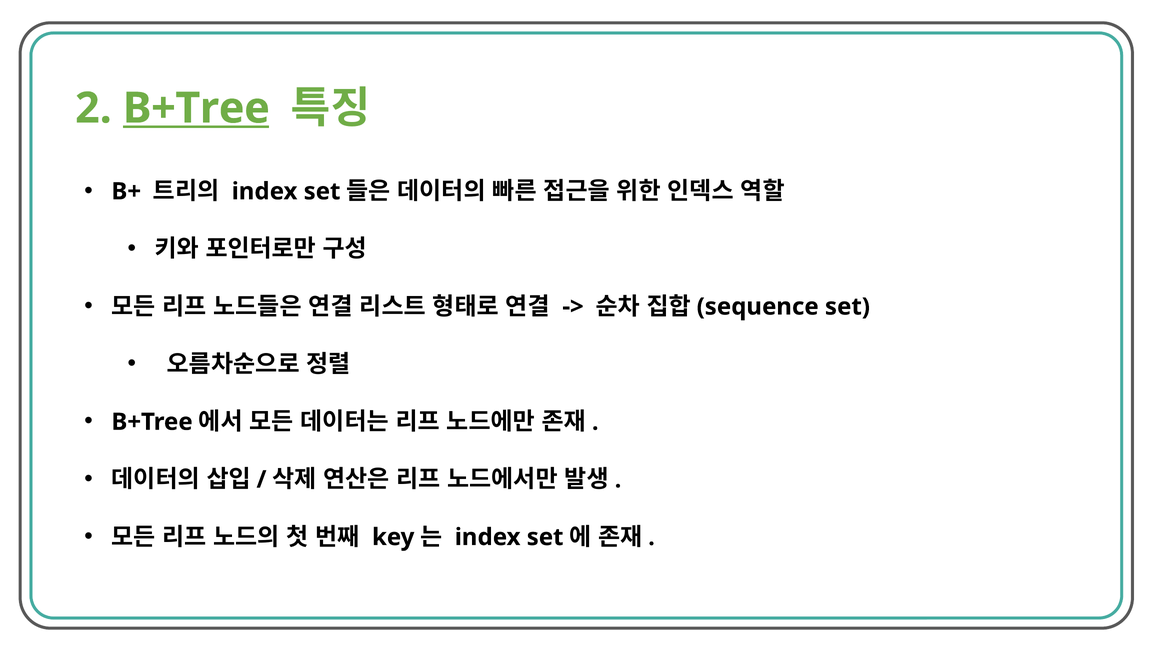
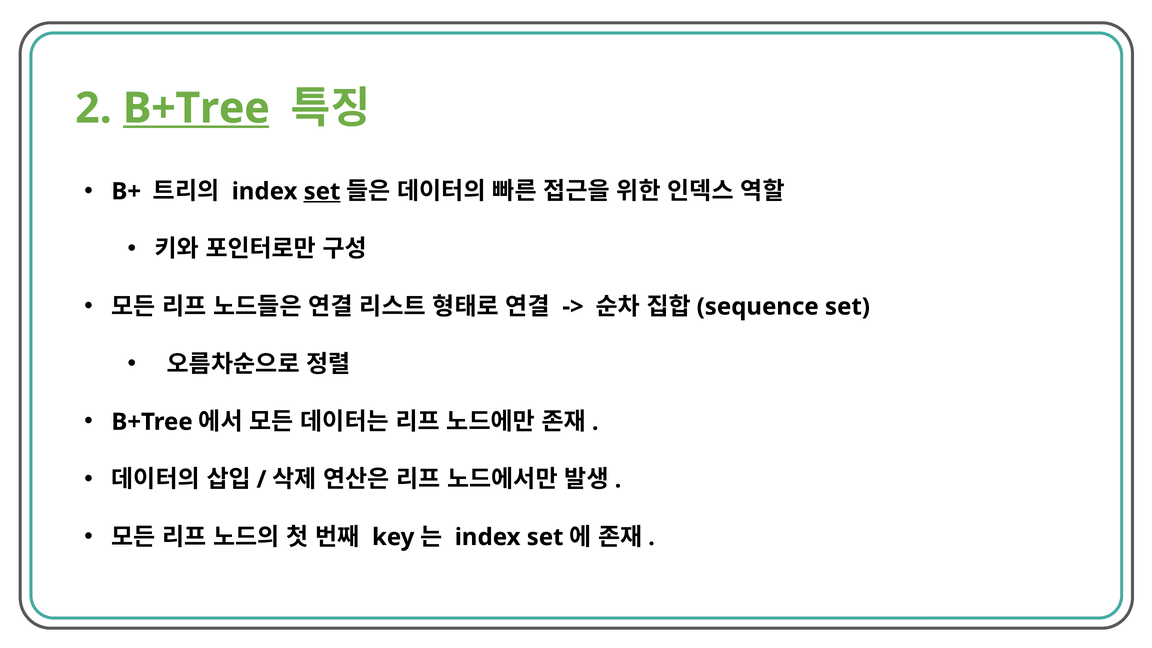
set at (322, 191) underline: none -> present
